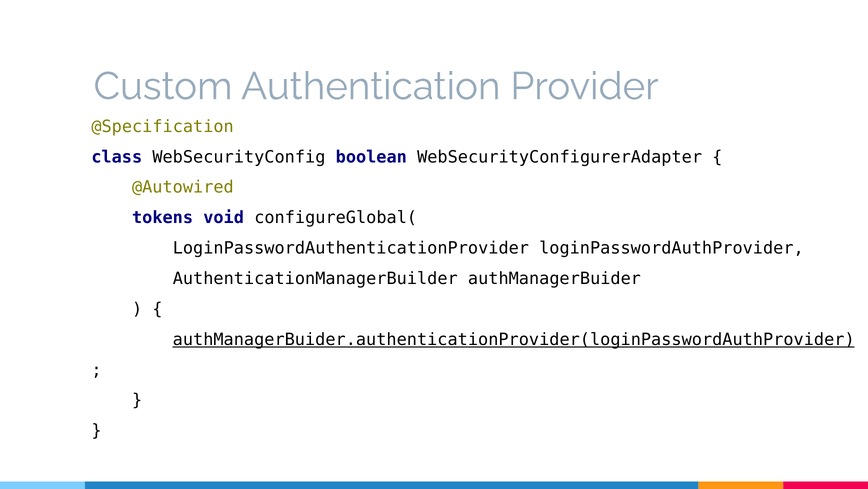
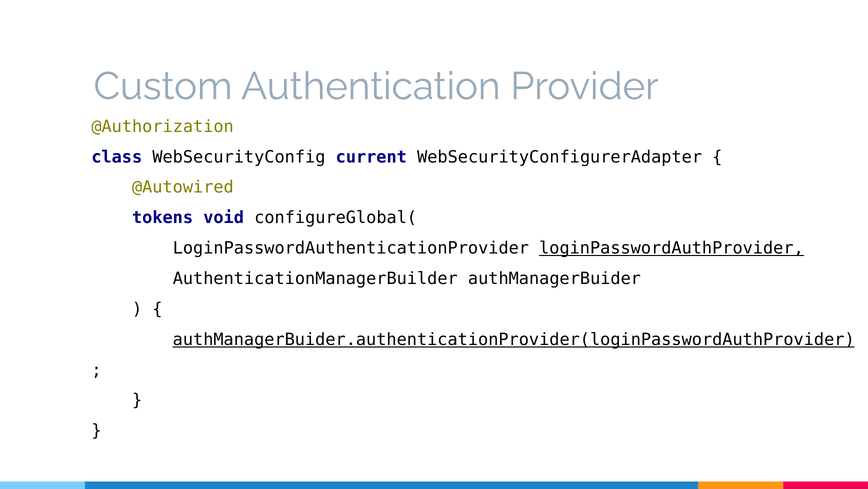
@Specification: @Specification -> @Authorization
boolean: boolean -> current
loginPasswordAuthProvider underline: none -> present
